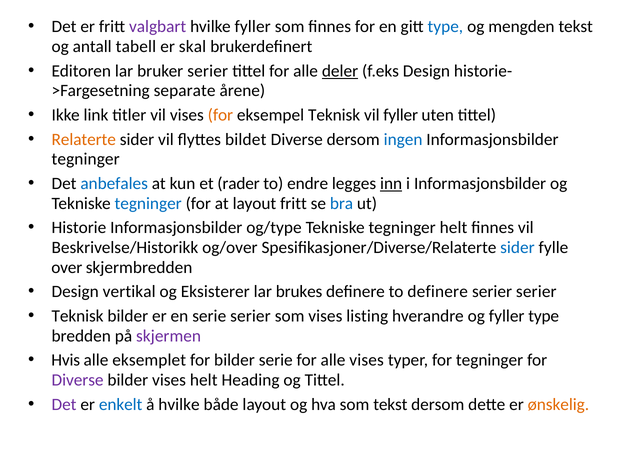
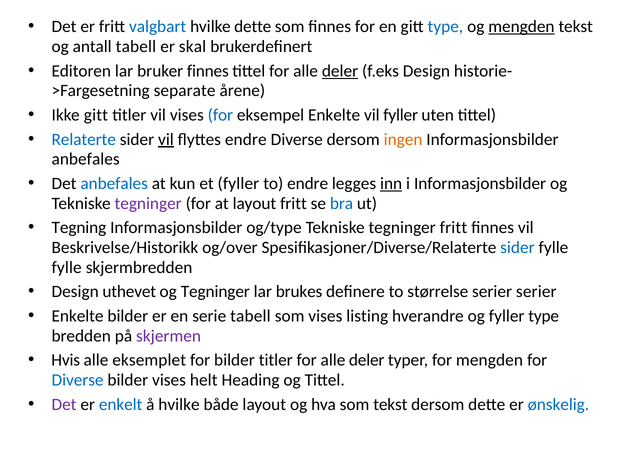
valgbart colour: purple -> blue
hvilke fyller: fyller -> dette
mengden at (521, 27) underline: none -> present
bruker serier: serier -> finnes
Ikke link: link -> gitt
for at (220, 115) colour: orange -> blue
eksempel Teknisk: Teknisk -> Enkelte
Relaterte colour: orange -> blue
vil at (166, 139) underline: none -> present
flyttes bildet: bildet -> endre
ingen colour: blue -> orange
tegninger at (86, 159): tegninger -> anbefales
et rader: rader -> fyller
tegninger at (148, 204) colour: blue -> purple
Historie: Historie -> Tegning
tegninger helt: helt -> fritt
over at (67, 268): over -> fylle
vertikal: vertikal -> uthevet
og Eksisterer: Eksisterer -> Tegninger
to definere: definere -> størrelse
Teknisk at (78, 316): Teknisk -> Enkelte
serie serier: serier -> tabell
bilder serie: serie -> titler
vises at (367, 361): vises -> deler
for tegninger: tegninger -> mengden
Diverse at (78, 380) colour: purple -> blue
ønskelig colour: orange -> blue
